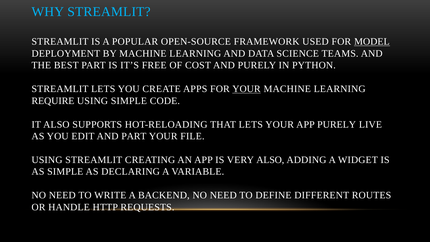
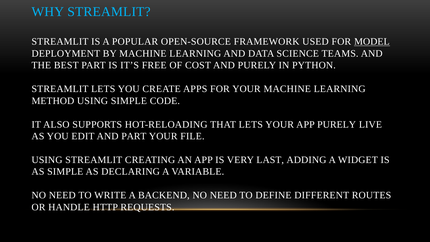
YOUR at (246, 89) underline: present -> none
REQUIRE: REQUIRE -> METHOD
VERY ALSO: ALSO -> LAST
